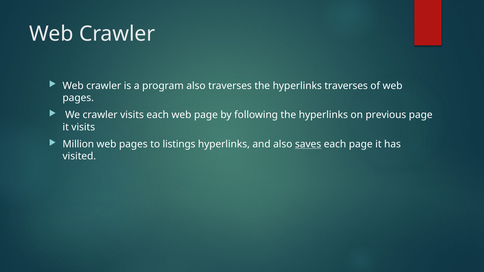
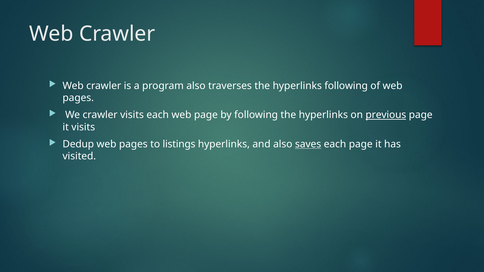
hyperlinks traverses: traverses -> following
previous underline: none -> present
Million: Million -> Dedup
